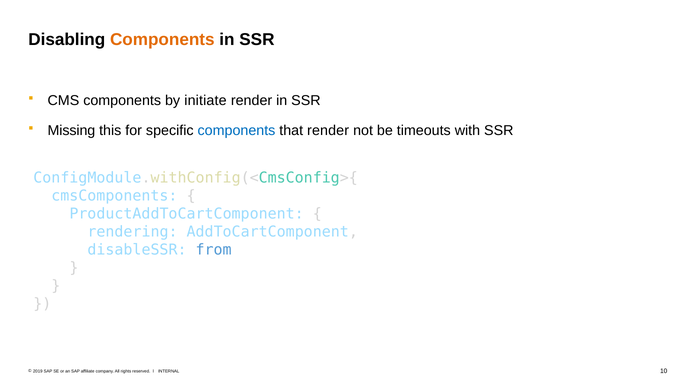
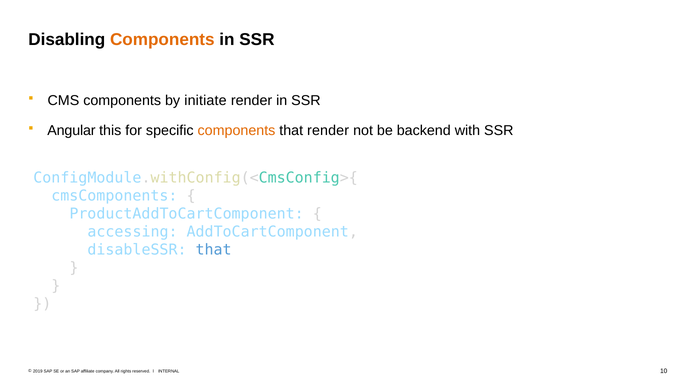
Missing: Missing -> Angular
components at (236, 131) colour: blue -> orange
timeouts: timeouts -> backend
rendering: rendering -> accessing
disableSSR from: from -> that
